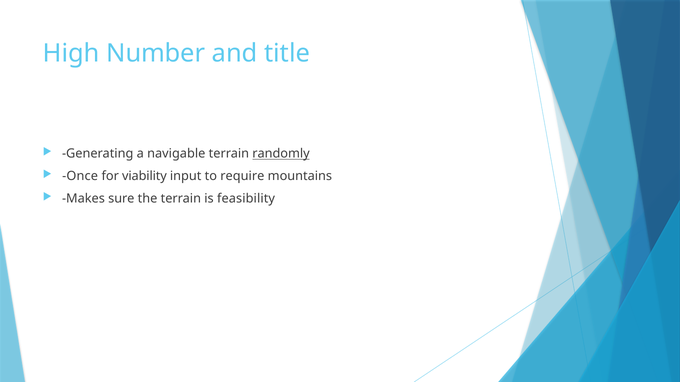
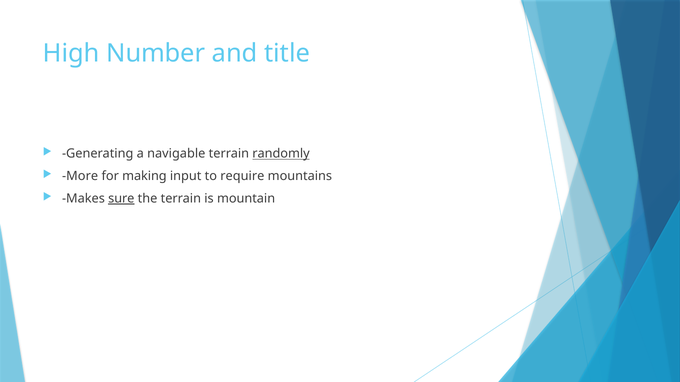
Once: Once -> More
viability: viability -> making
sure underline: none -> present
feasibility: feasibility -> mountain
